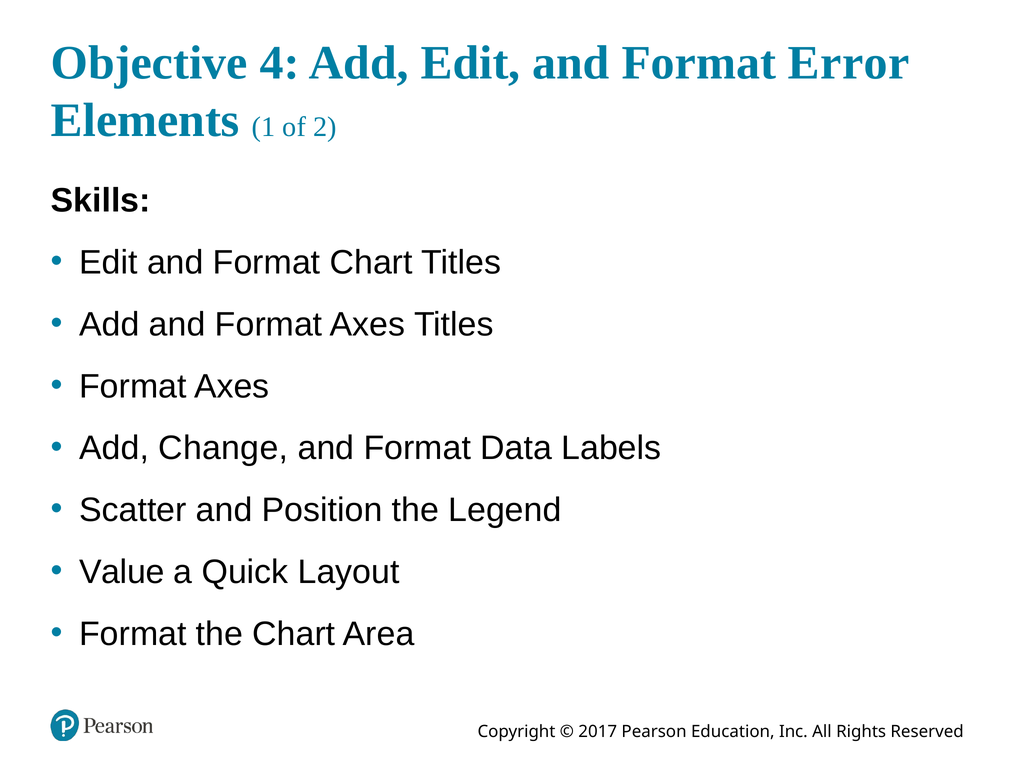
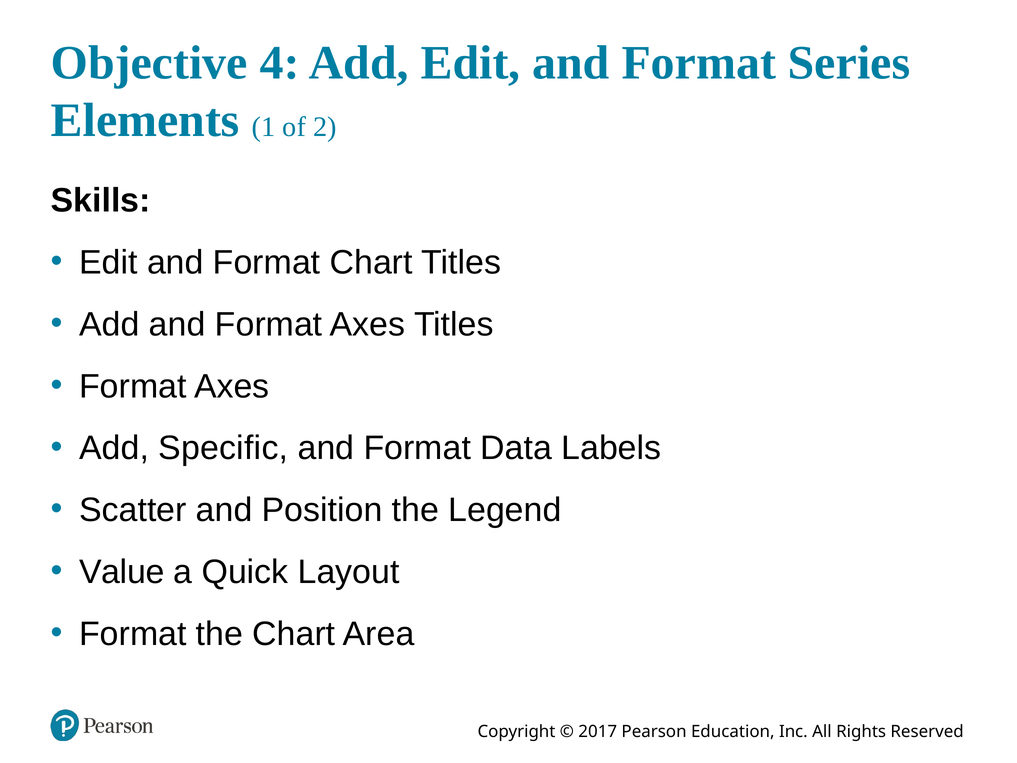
Error: Error -> Series
Change: Change -> Specific
